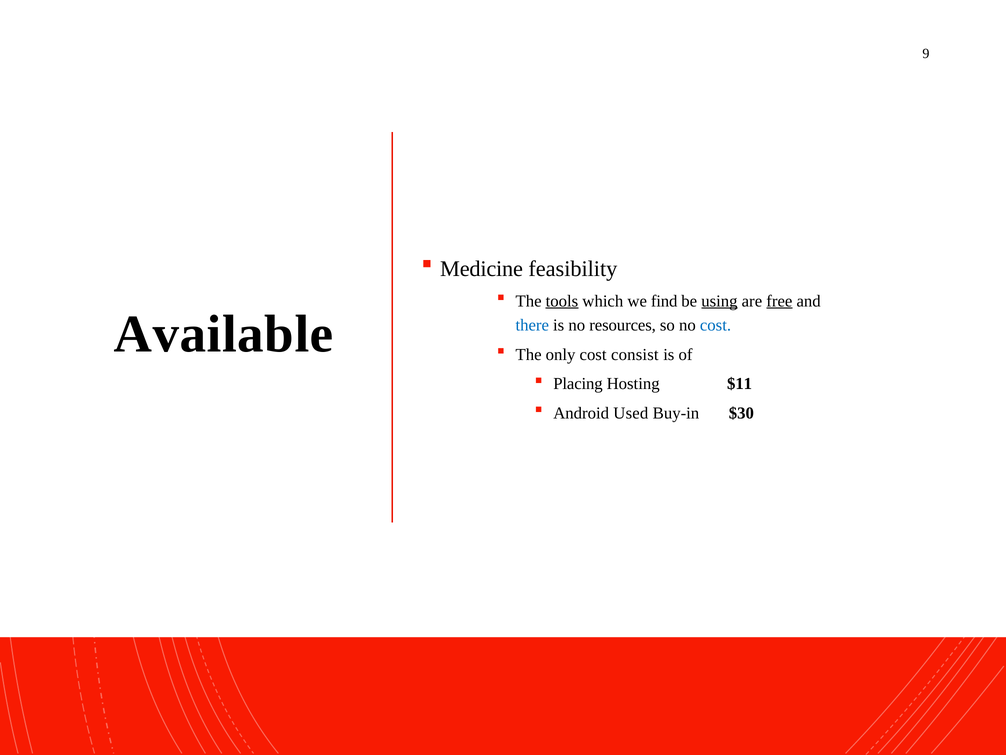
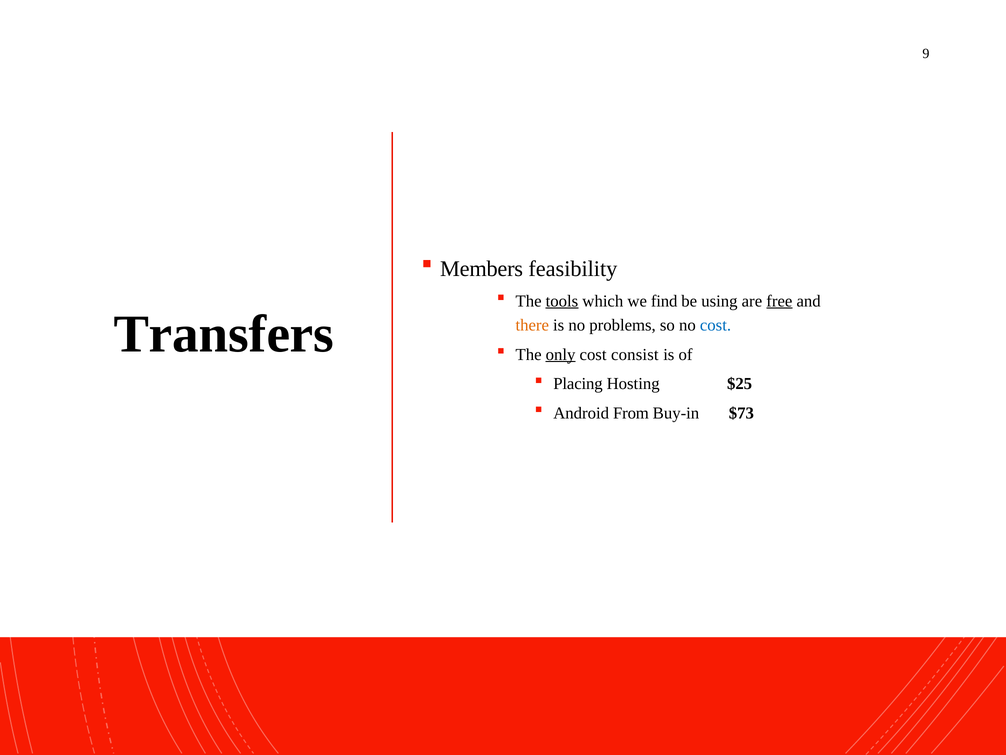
Medicine: Medicine -> Members
using underline: present -> none
Available: Available -> Transfers
there colour: blue -> orange
resources: resources -> problems
only underline: none -> present
$11: $11 -> $25
Used: Used -> From
$30: $30 -> $73
